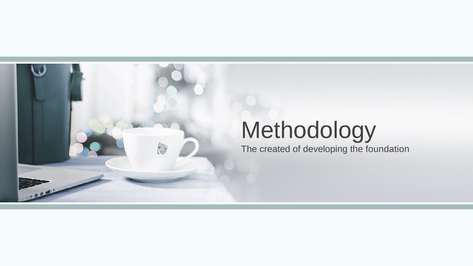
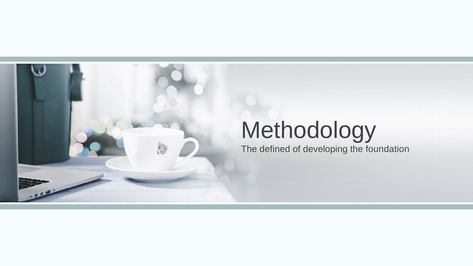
created: created -> defined
